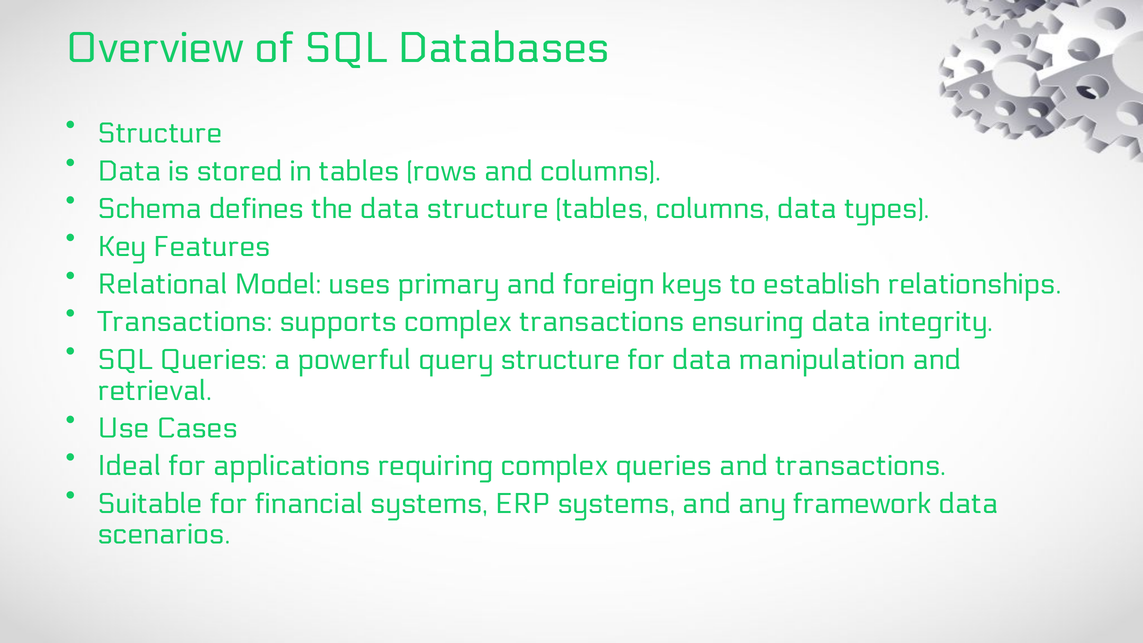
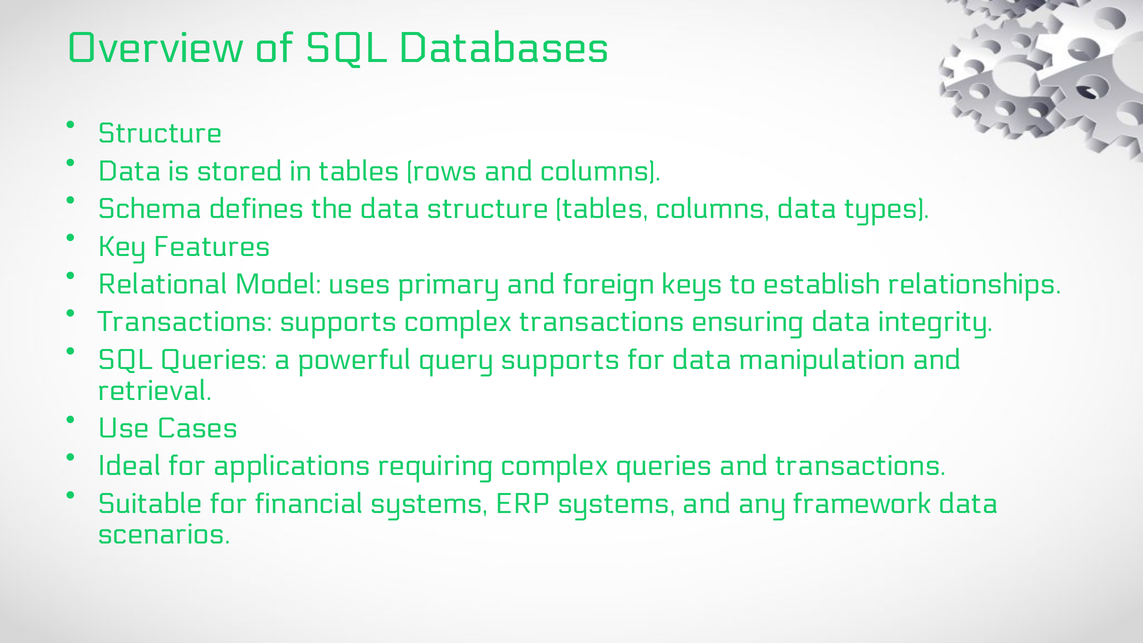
query structure: structure -> supports
